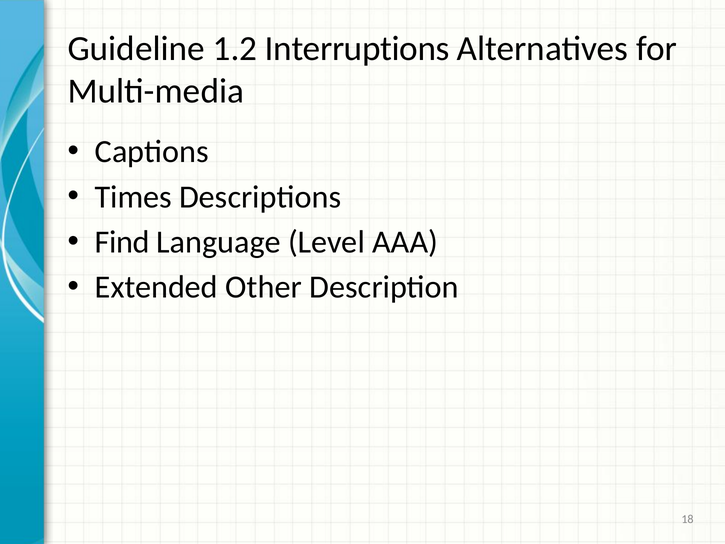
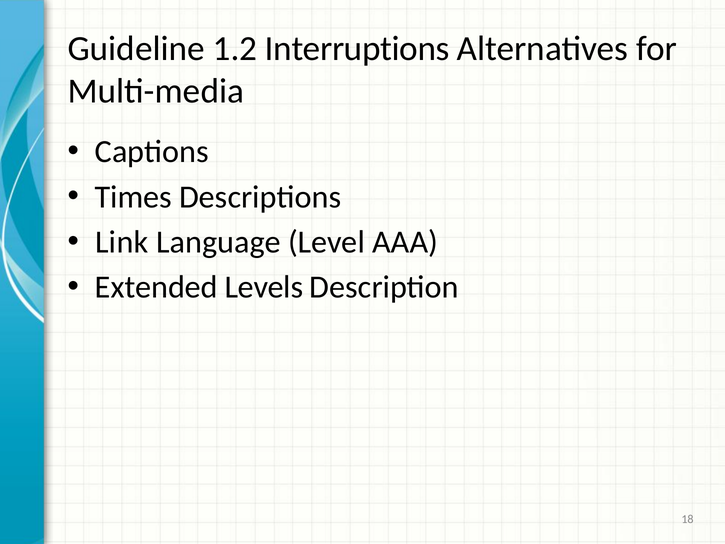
Find: Find -> Link
Other: Other -> Levels
